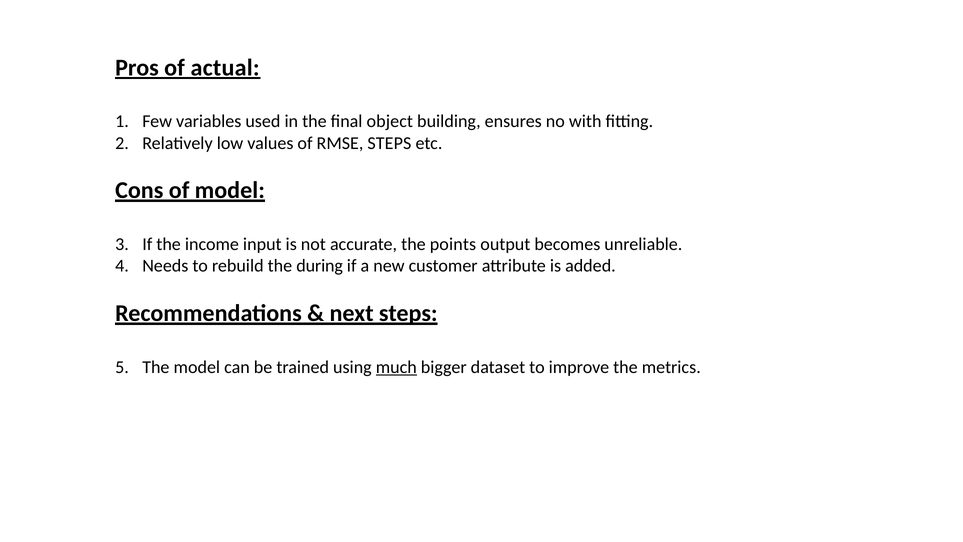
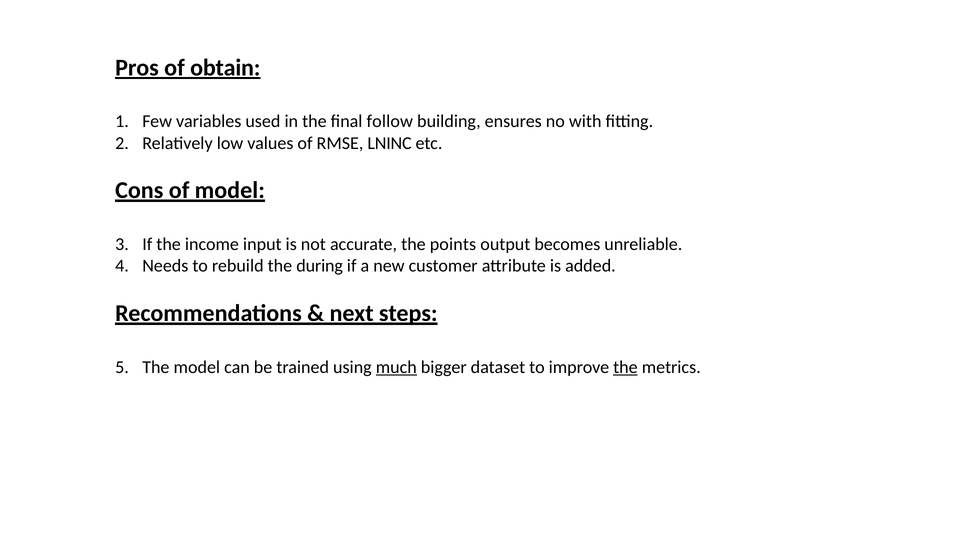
actual: actual -> obtain
object: object -> follow
RMSE STEPS: STEPS -> LNINC
the at (625, 367) underline: none -> present
